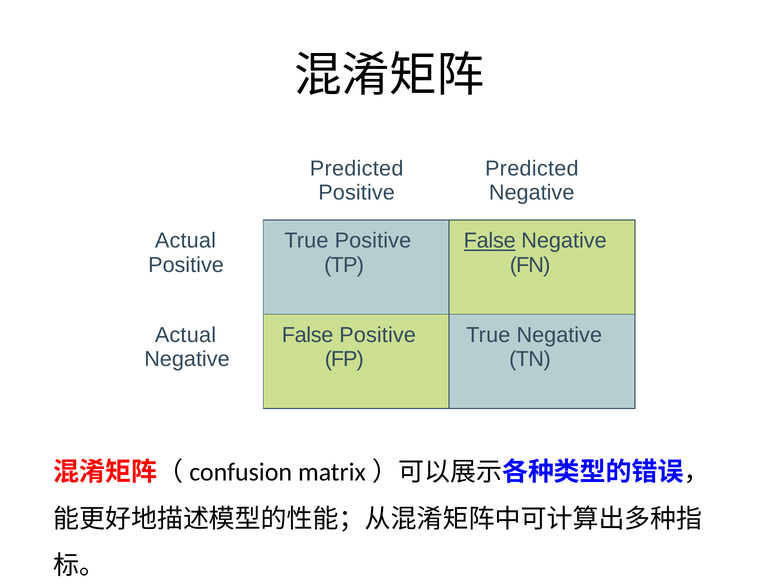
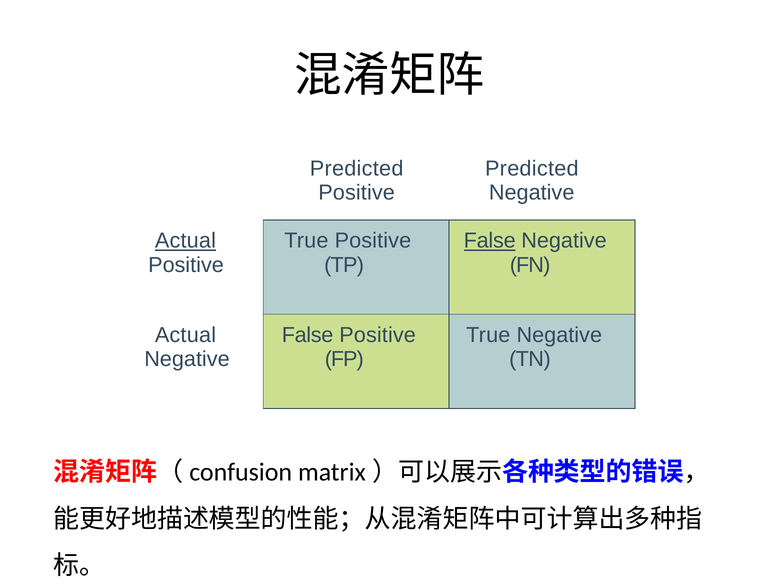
Actual at (185, 241) underline: none -> present
